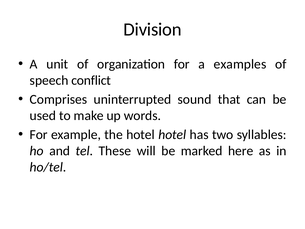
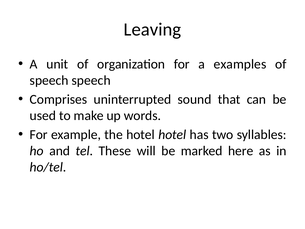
Division: Division -> Leaving
speech conflict: conflict -> speech
